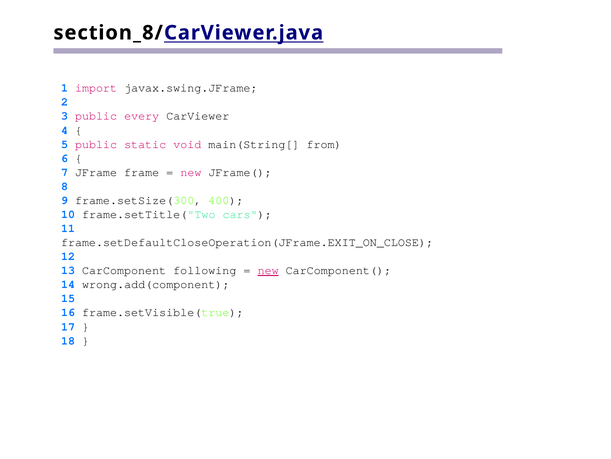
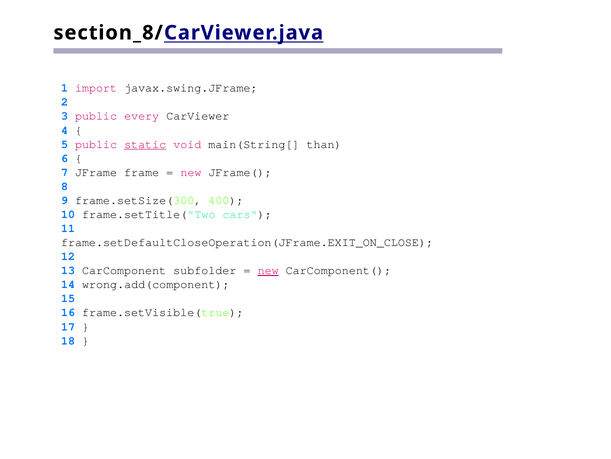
static underline: none -> present
from: from -> than
following: following -> subfolder
